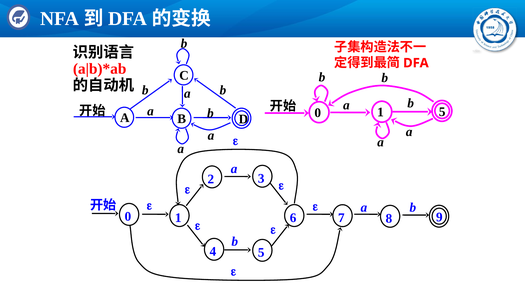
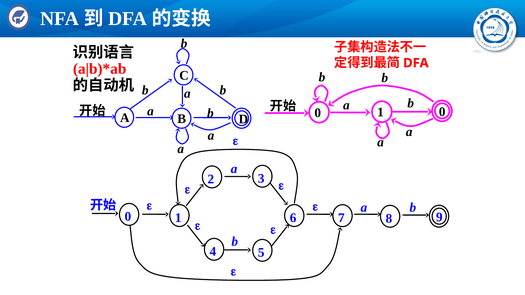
1 5: 5 -> 0
